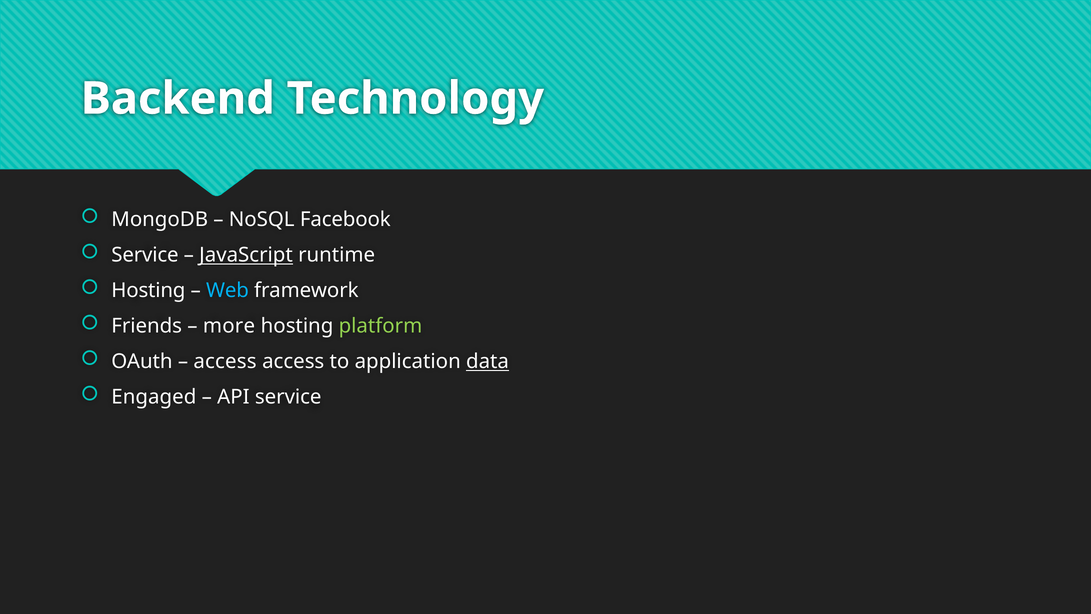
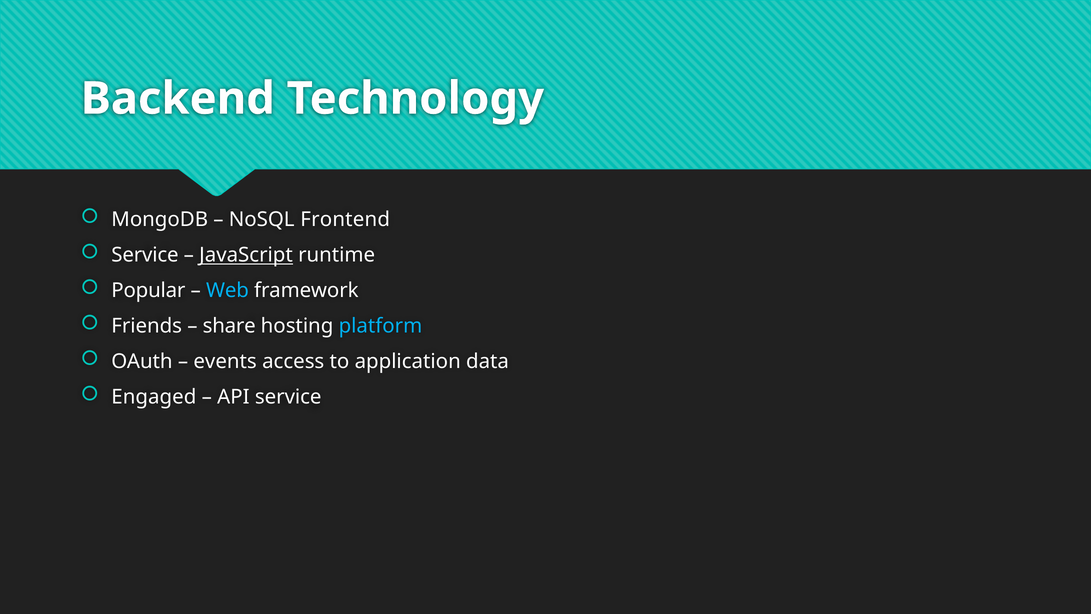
Facebook: Facebook -> Frontend
Hosting at (148, 290): Hosting -> Popular
more: more -> share
platform colour: light green -> light blue
access at (225, 361): access -> events
data underline: present -> none
